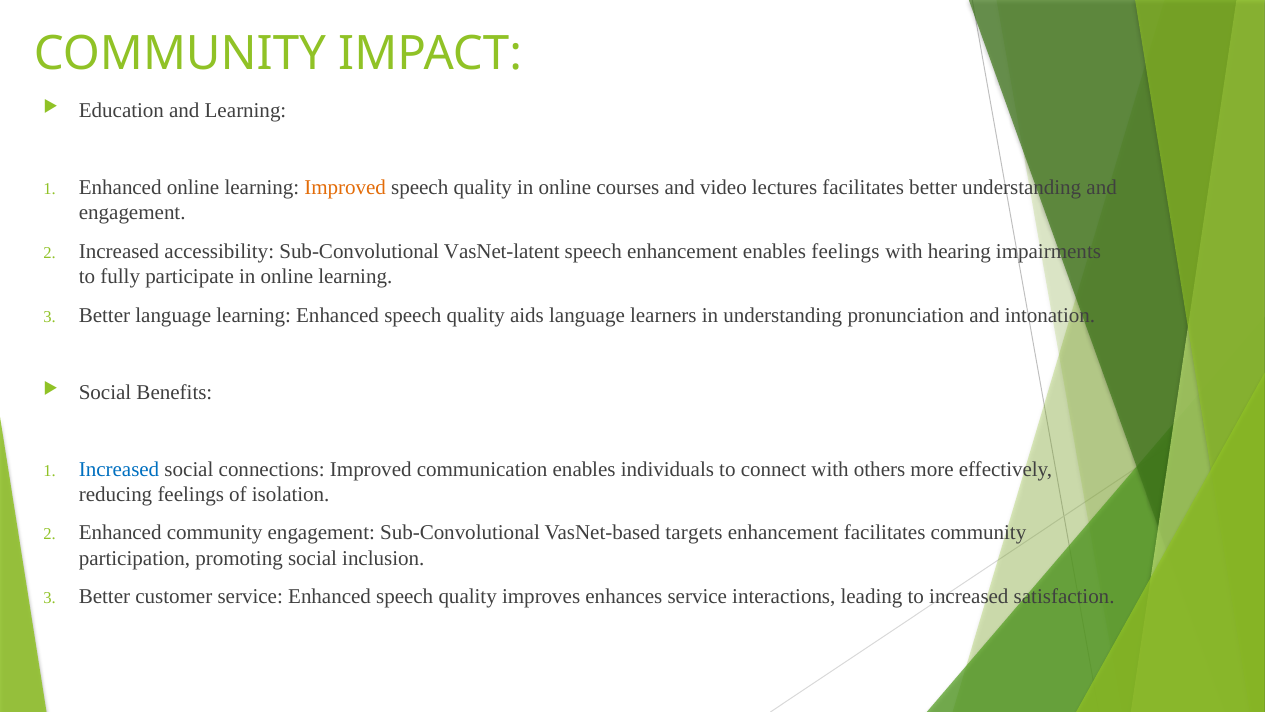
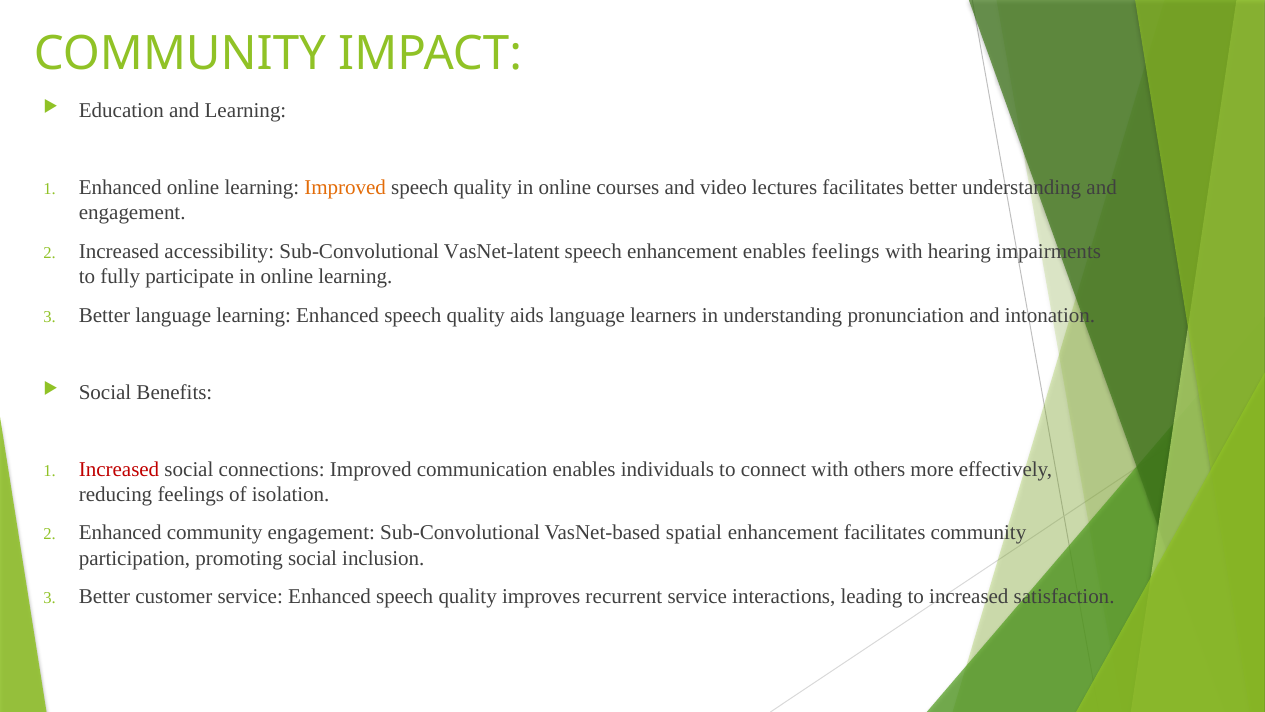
Increased at (119, 469) colour: blue -> red
targets: targets -> spatial
enhances: enhances -> recurrent
